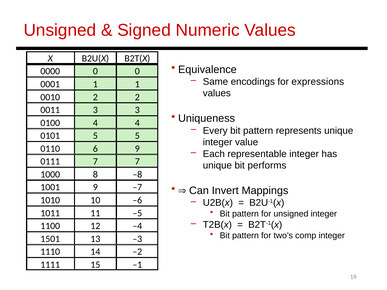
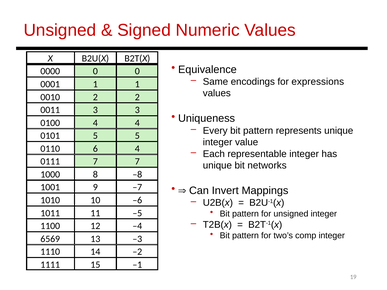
0110 9: 9 -> 4
performs: performs -> networks
1501: 1501 -> 6569
